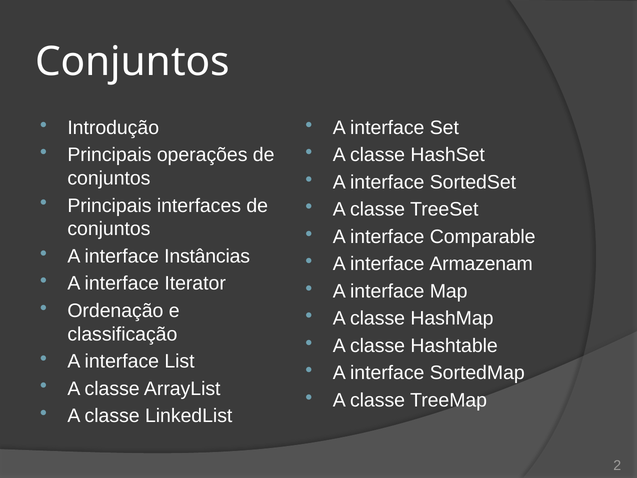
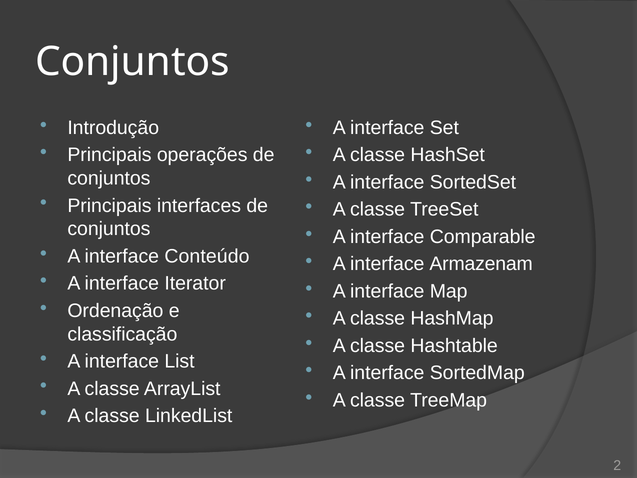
Instâncias: Instâncias -> Conteúdo
